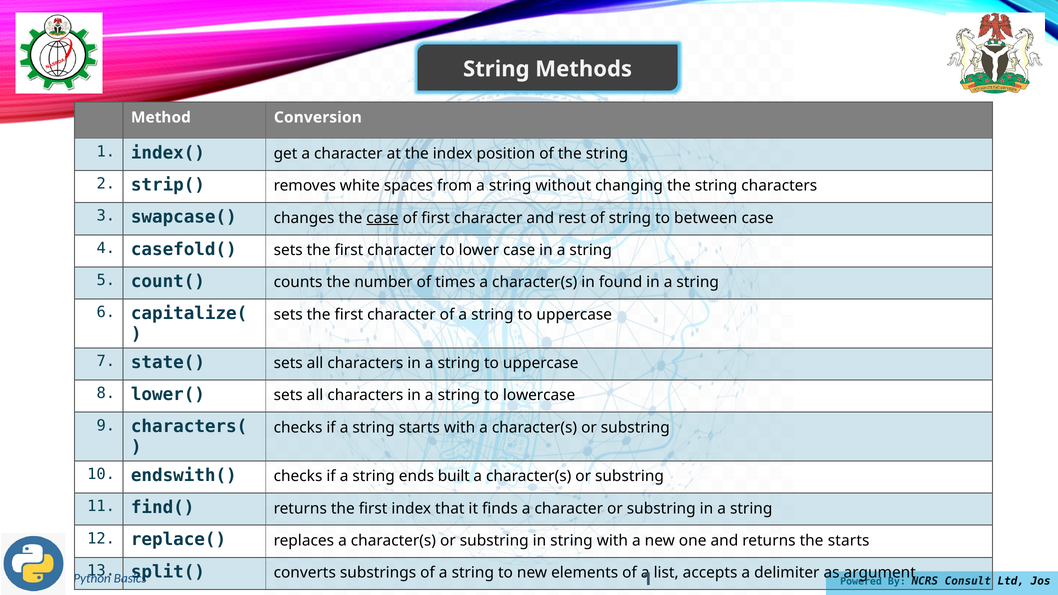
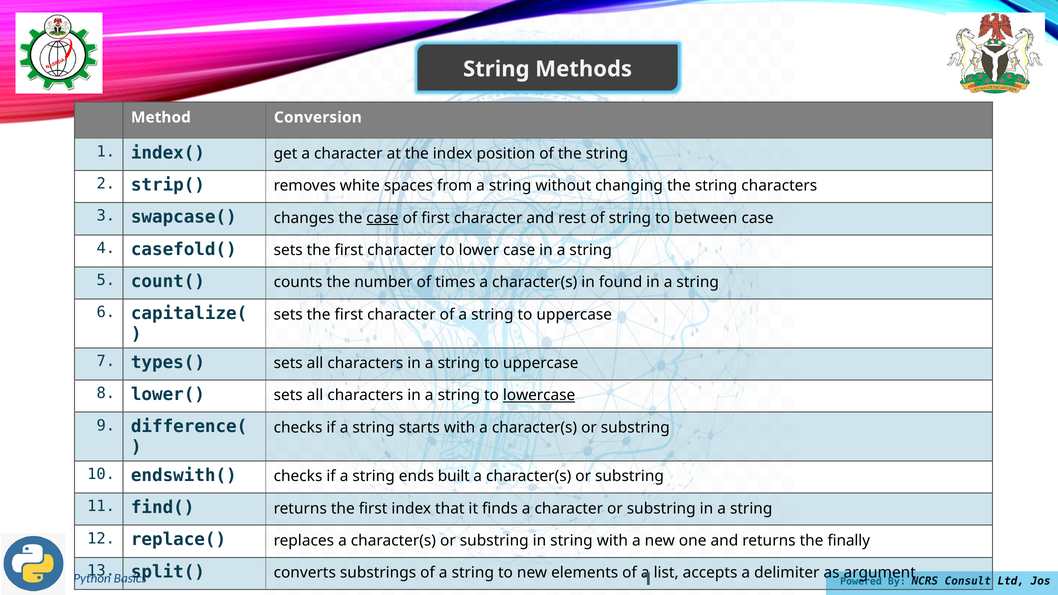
state(: state( -> types(
lowercase underline: none -> present
characters(: characters( -> difference(
the starts: starts -> finally
